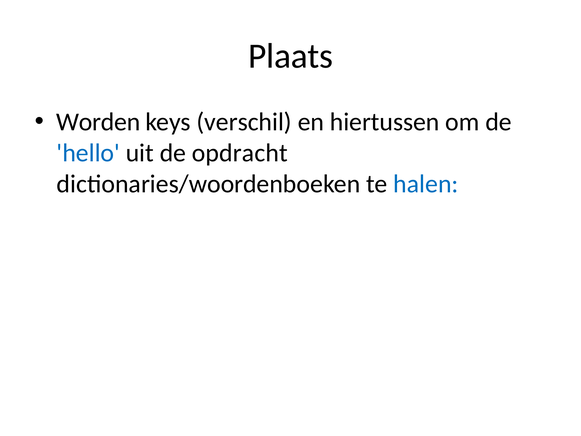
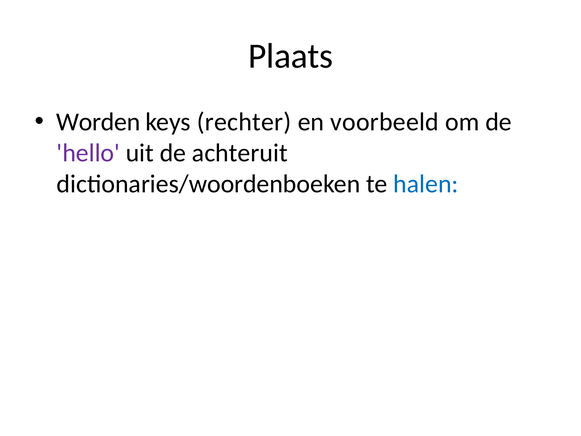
verschil: verschil -> rechter
hiertussen: hiertussen -> voorbeeld
hello colour: blue -> purple
opdracht: opdracht -> achteruit
